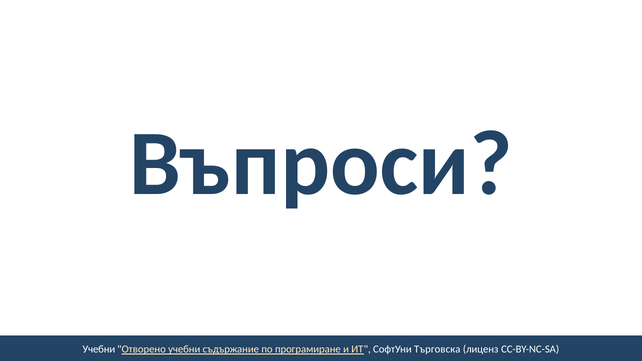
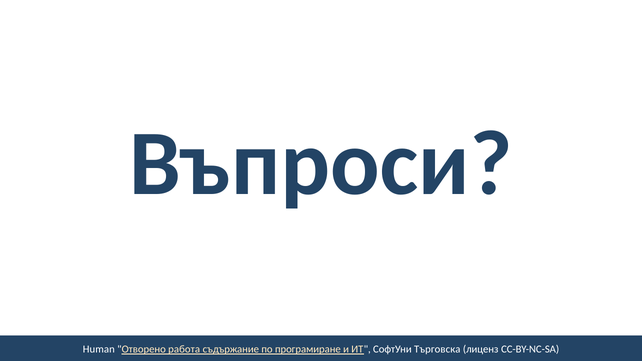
Учебни at (99, 349): Учебни -> Human
Отворено учебни: учебни -> работа
